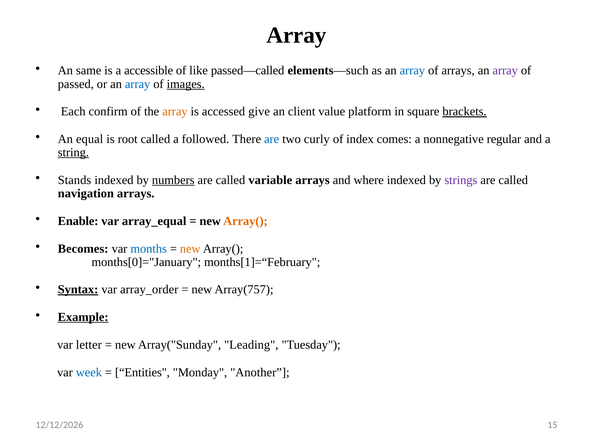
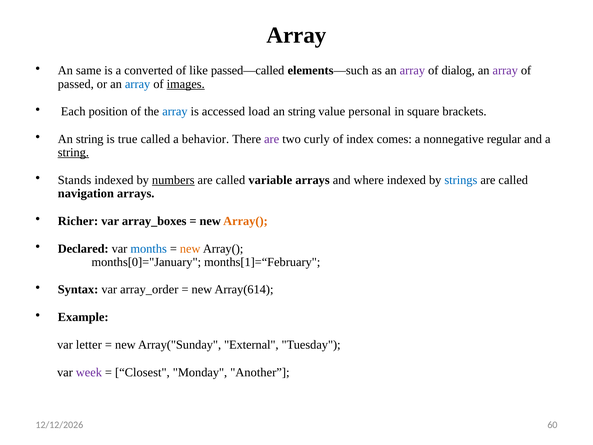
accessible: accessible -> converted
array at (412, 71) colour: blue -> purple
of arrays: arrays -> dialog
confirm: confirm -> position
array at (175, 111) colour: orange -> blue
give: give -> load
client at (302, 111): client -> string
platform: platform -> personal
brackets underline: present -> none
equal at (90, 139): equal -> string
root: root -> true
followed: followed -> behavior
are at (272, 139) colour: blue -> purple
strings colour: purple -> blue
Enable: Enable -> Richer
array_equal: array_equal -> array_boxes
Becomes: Becomes -> Declared
Syntax underline: present -> none
Array(757: Array(757 -> Array(614
Example underline: present -> none
Leading: Leading -> External
week colour: blue -> purple
Entities: Entities -> Closest
15: 15 -> 60
